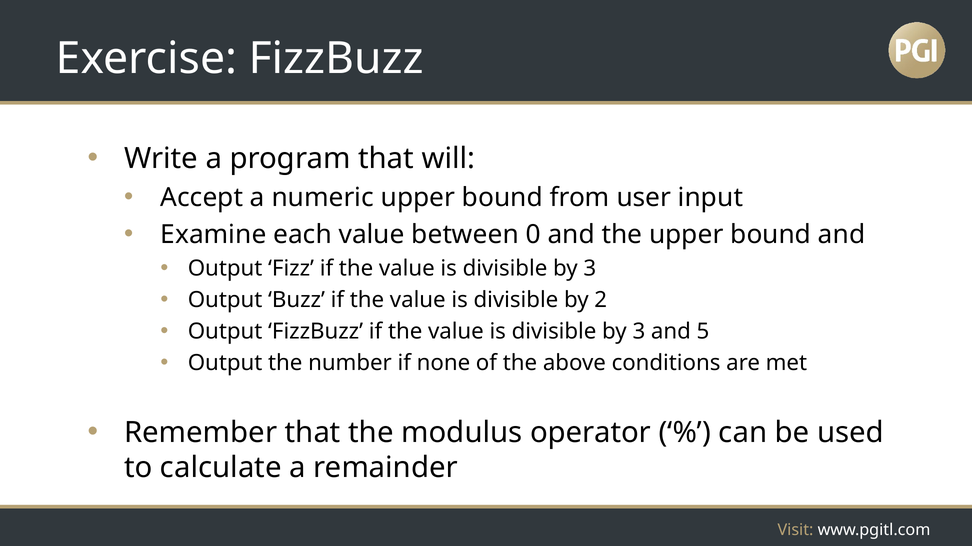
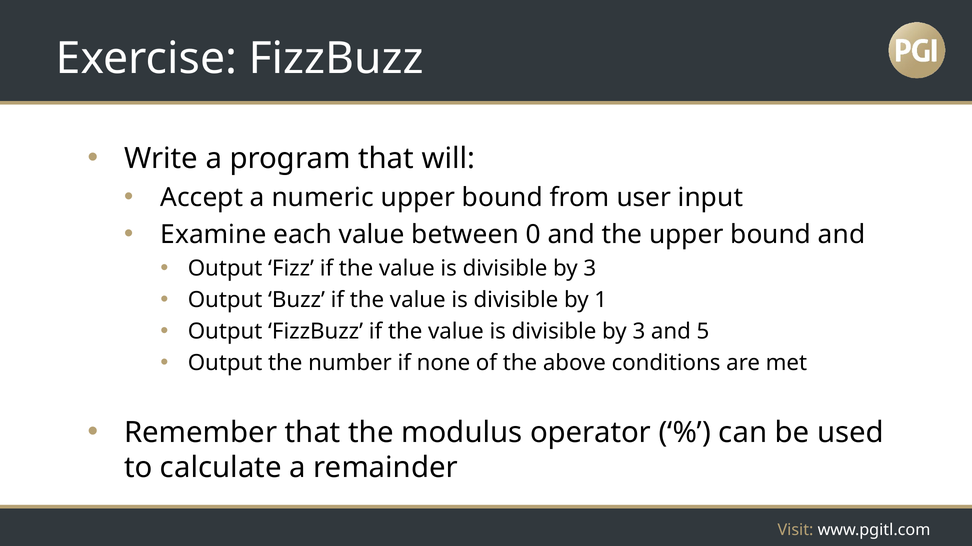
2: 2 -> 1
